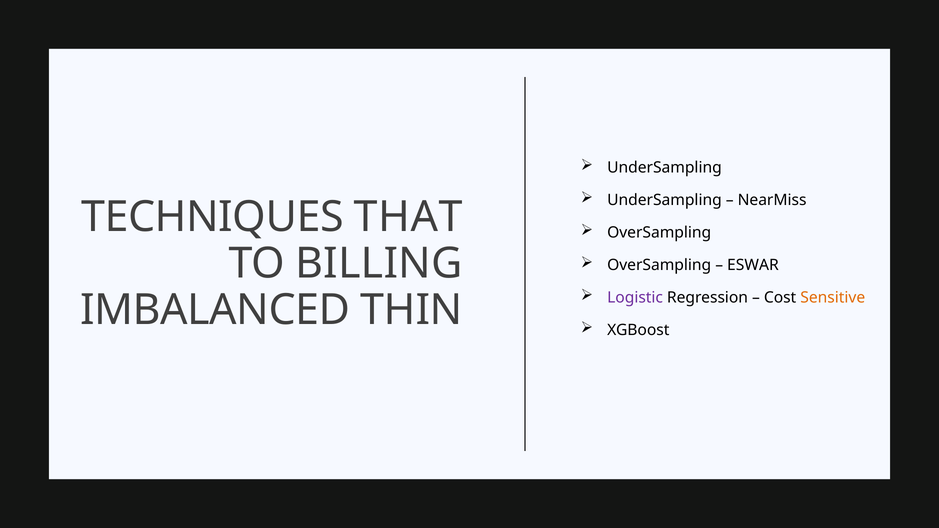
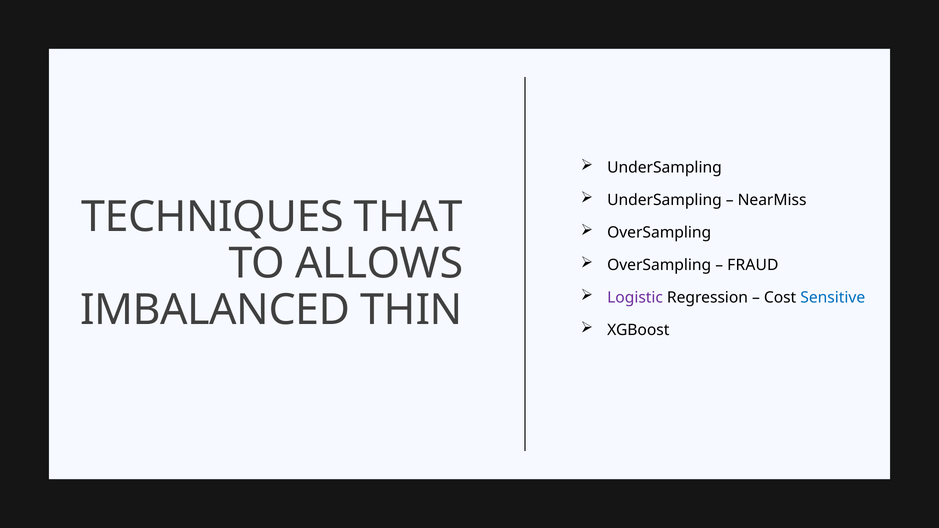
BILLING: BILLING -> ALLOWS
ESWAR: ESWAR -> FRAUD
Sensitive colour: orange -> blue
